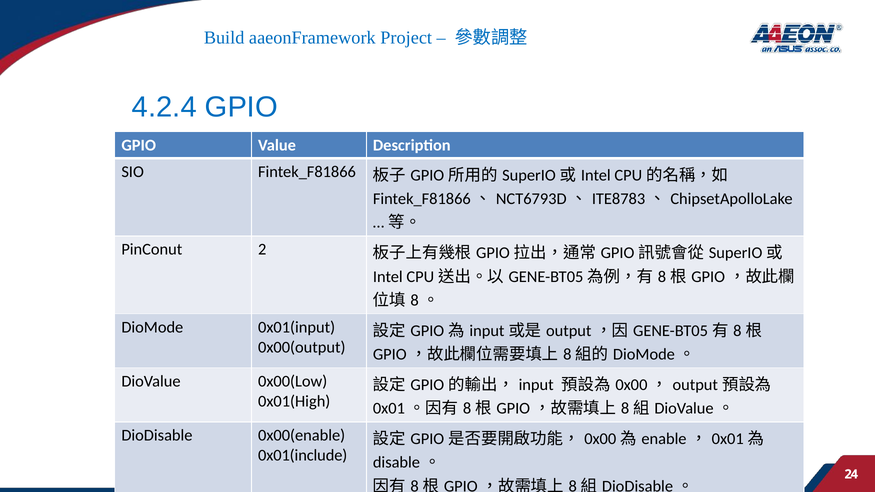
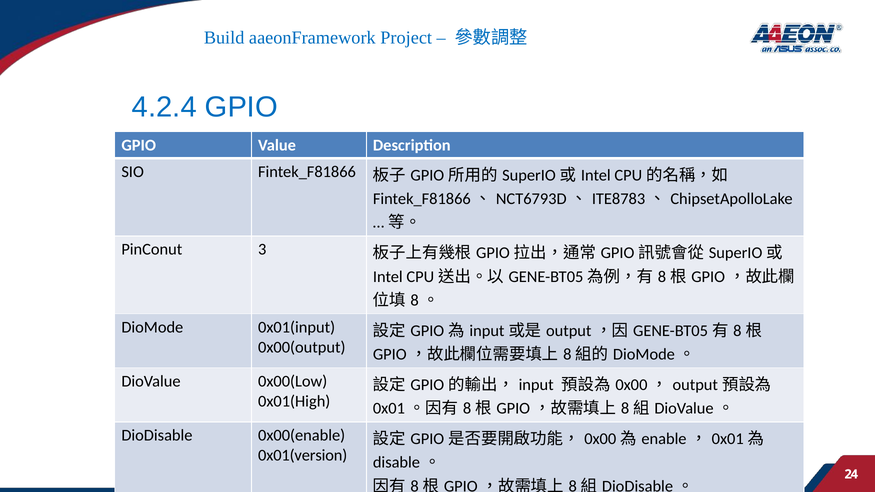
2: 2 -> 3
0x01(include: 0x01(include -> 0x01(version
